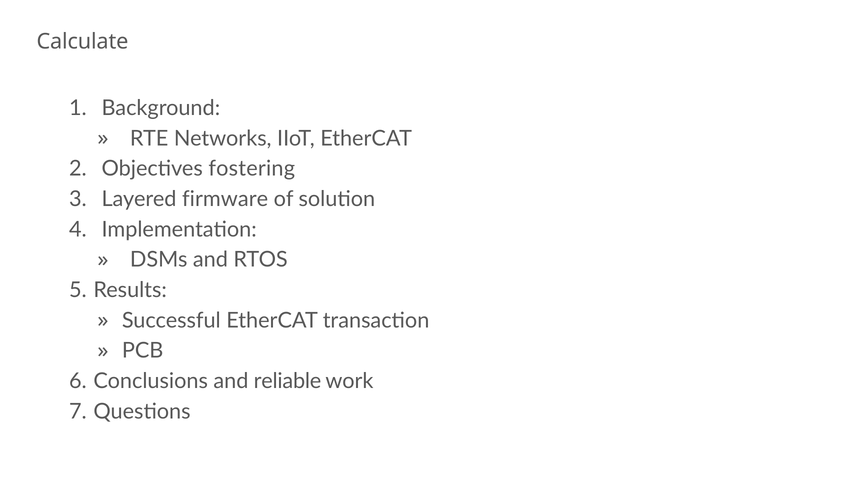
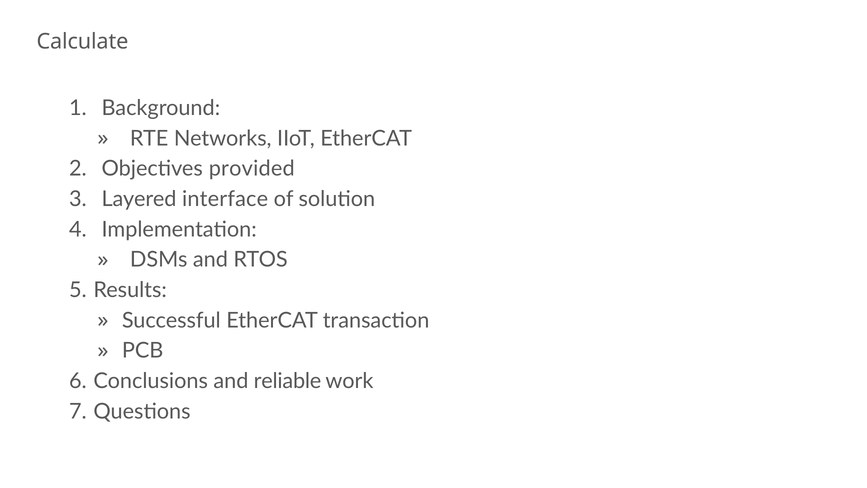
fostering: fostering -> provided
firmware: firmware -> interface
